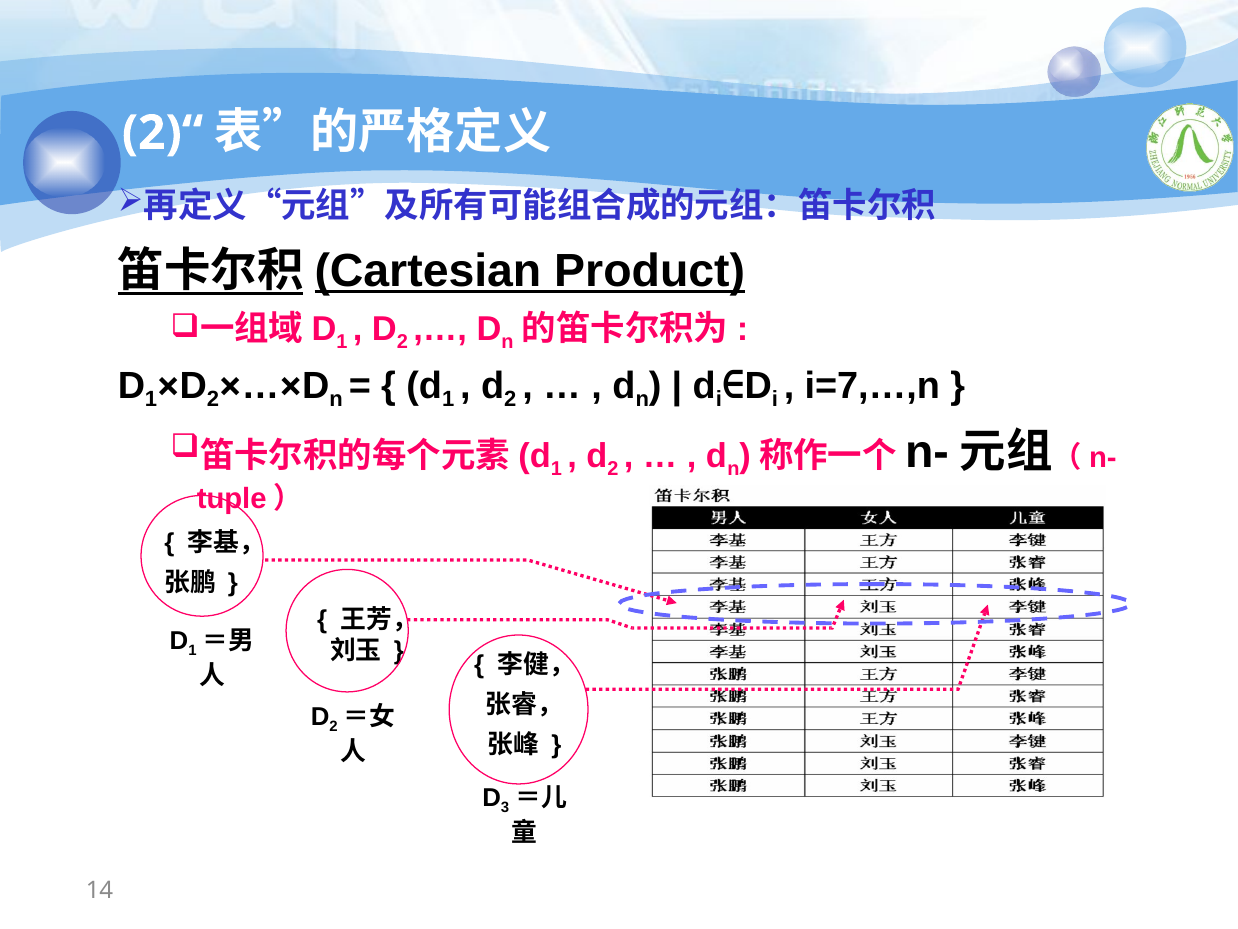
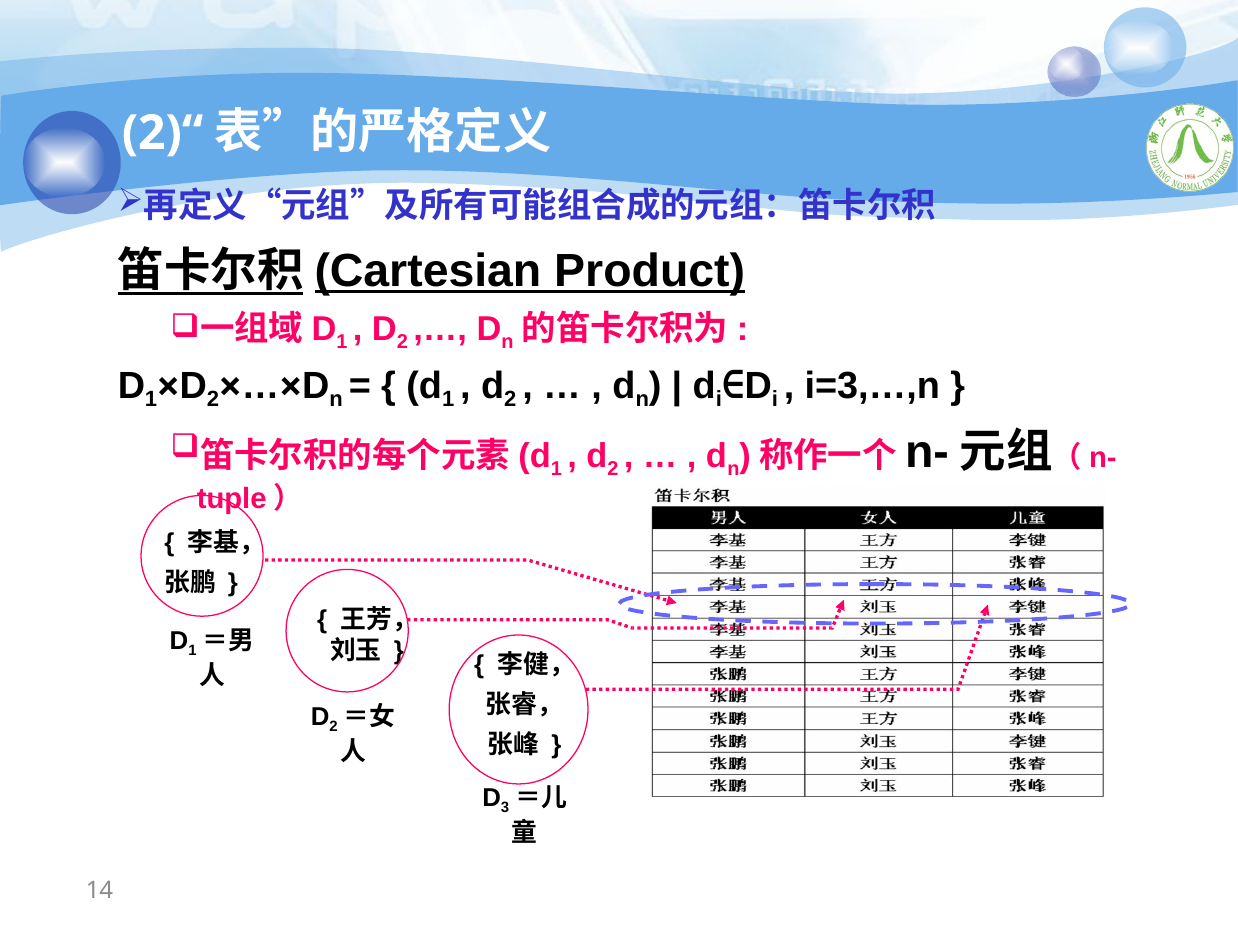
i=7,…,n: i=7,…,n -> i=3,…,n
